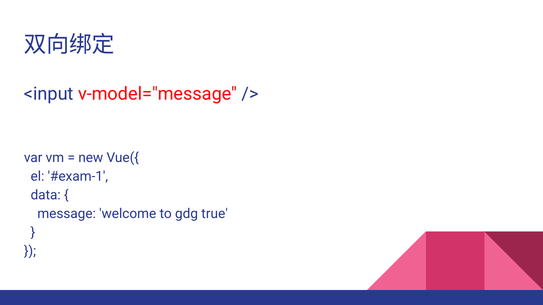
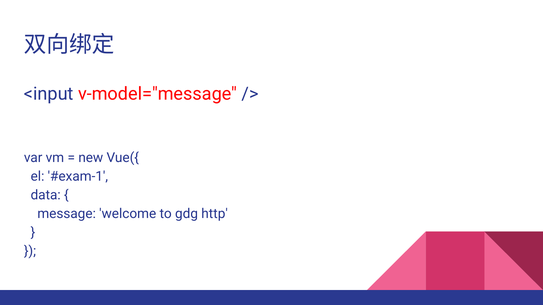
true: true -> http
